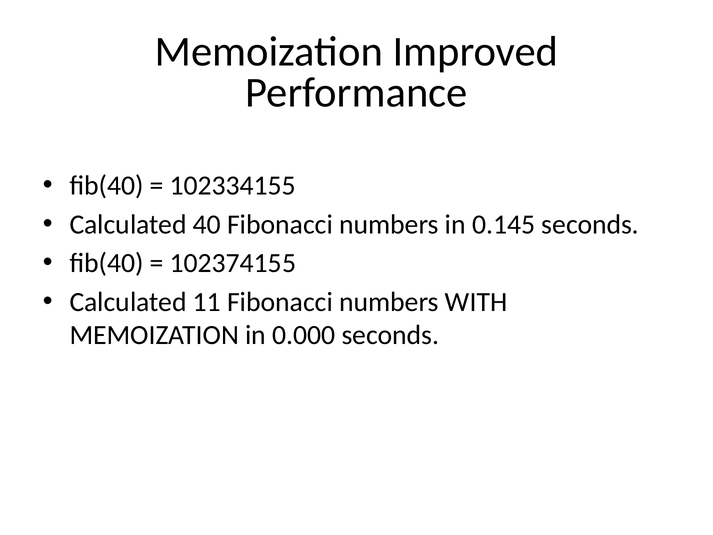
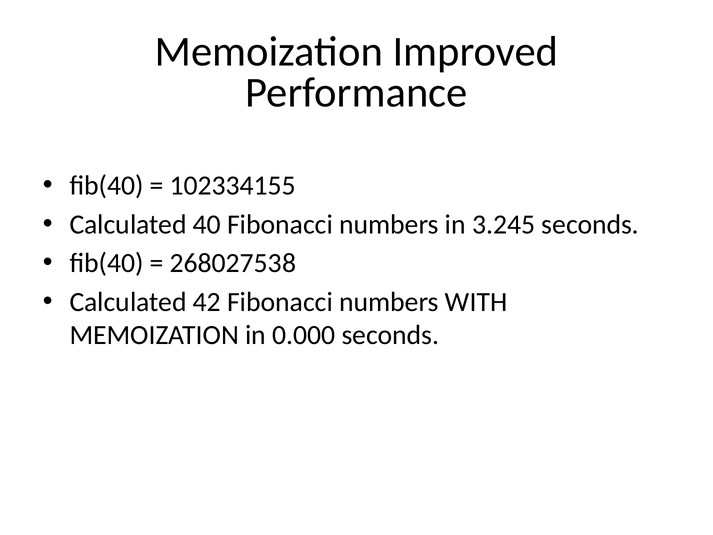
0.145: 0.145 -> 3.245
102374155: 102374155 -> 268027538
11: 11 -> 42
